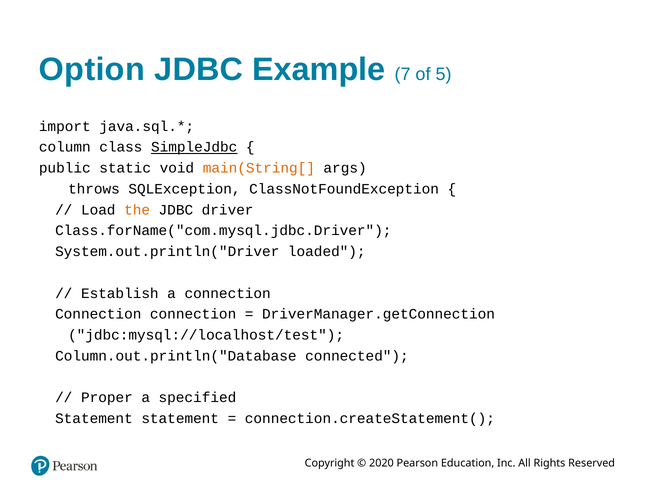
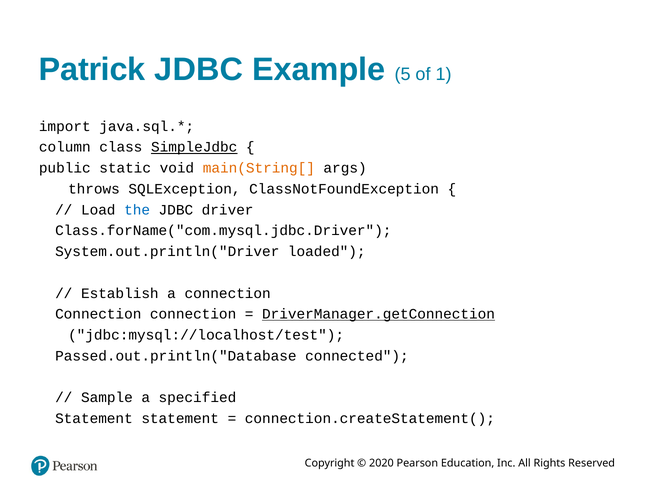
Option: Option -> Patrick
7: 7 -> 5
5: 5 -> 1
the colour: orange -> blue
DriverManager.getConnection underline: none -> present
Column.out.println("Database: Column.out.println("Database -> Passed.out.println("Database
Proper: Proper -> Sample
